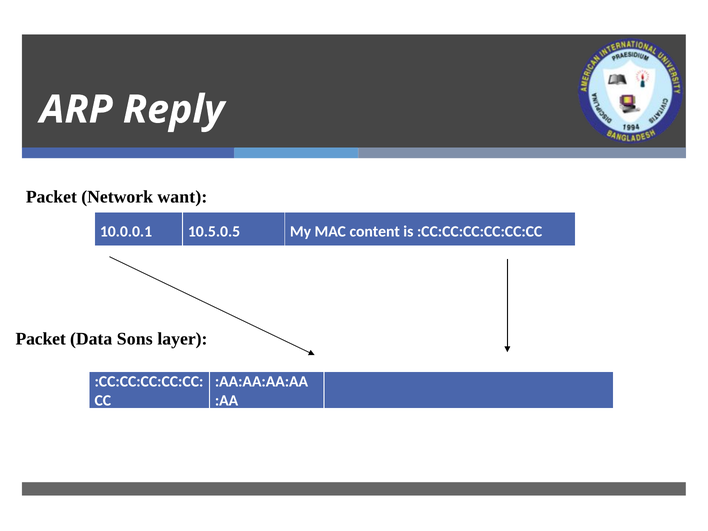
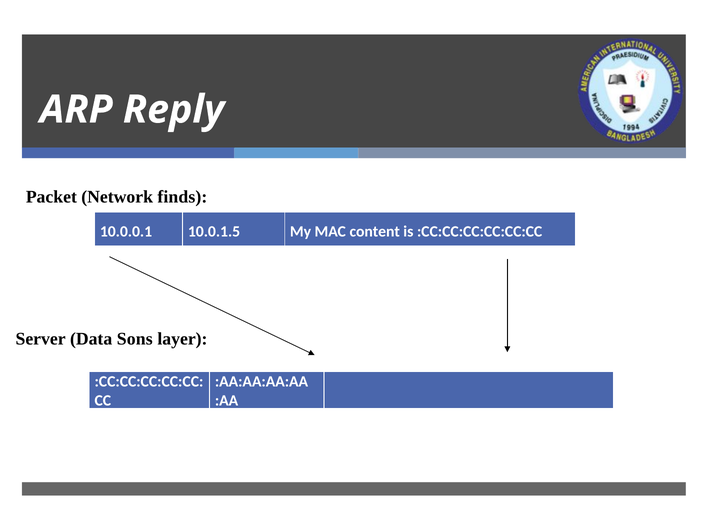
want: want -> finds
10.5.0.5: 10.5.0.5 -> 10.0.1.5
Packet at (41, 339): Packet -> Server
